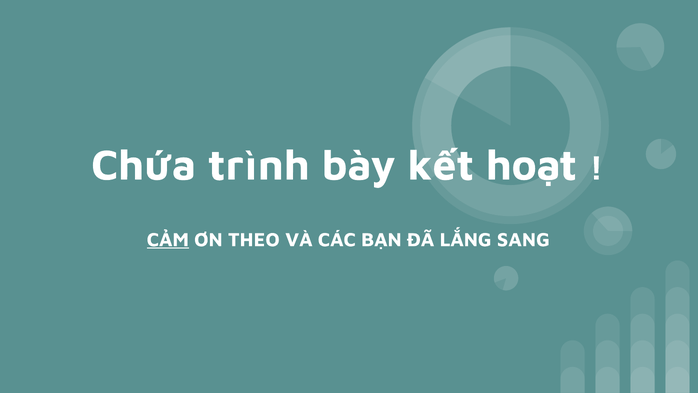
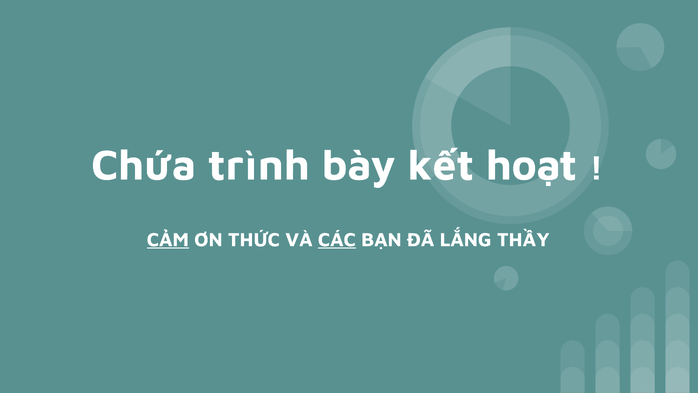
THEO: THEO -> THỨC
CÁC underline: none -> present
SANG: SANG -> THẦY
